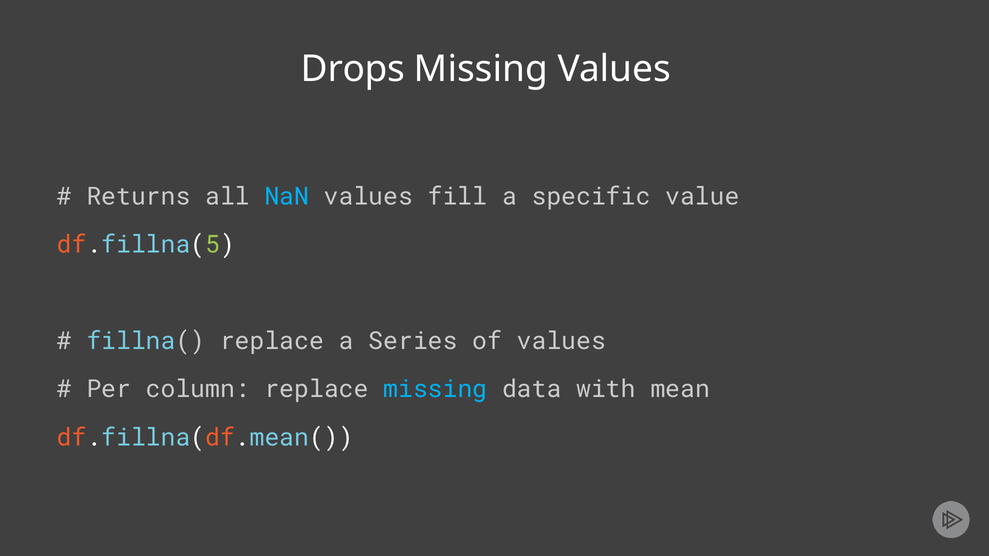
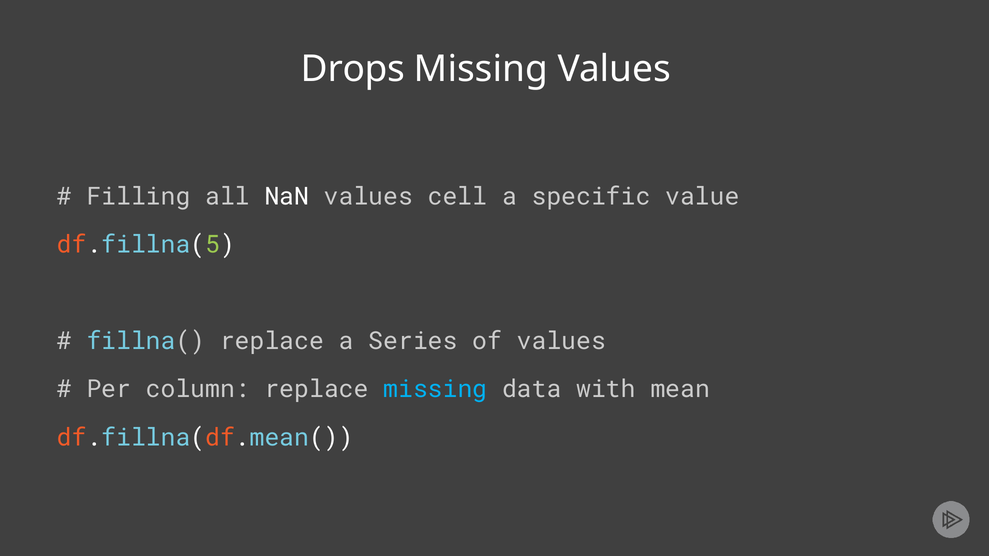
Returns: Returns -> Filling
NaN colour: light blue -> white
fill: fill -> cell
